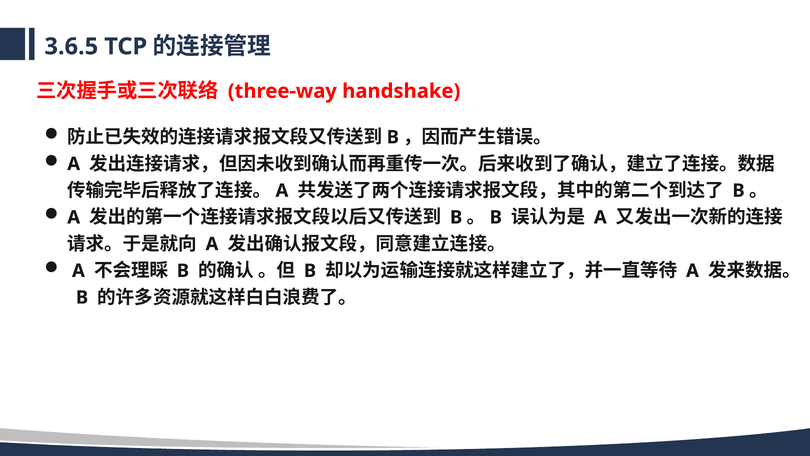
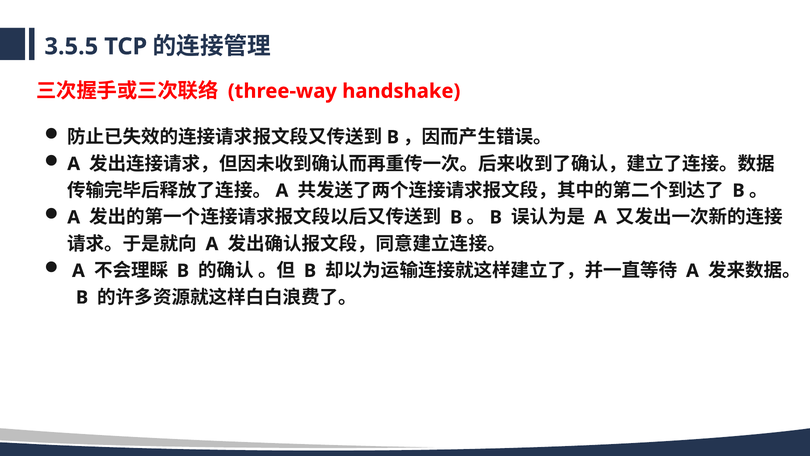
3.6.5: 3.6.5 -> 3.5.5
